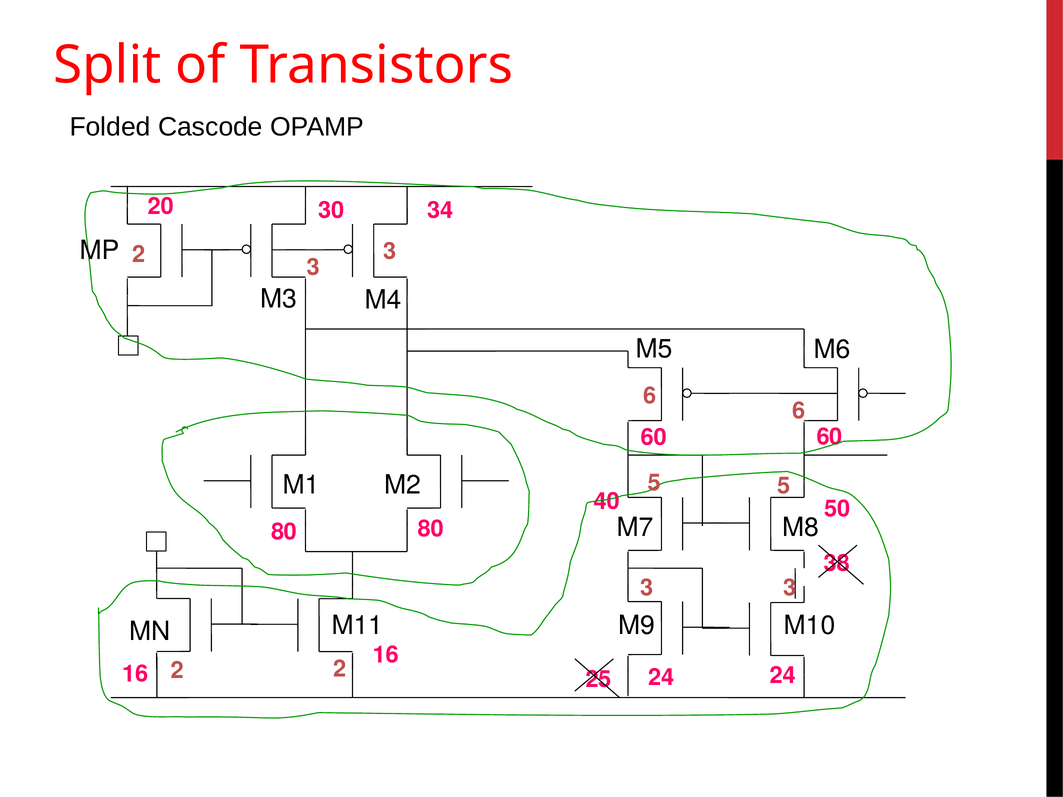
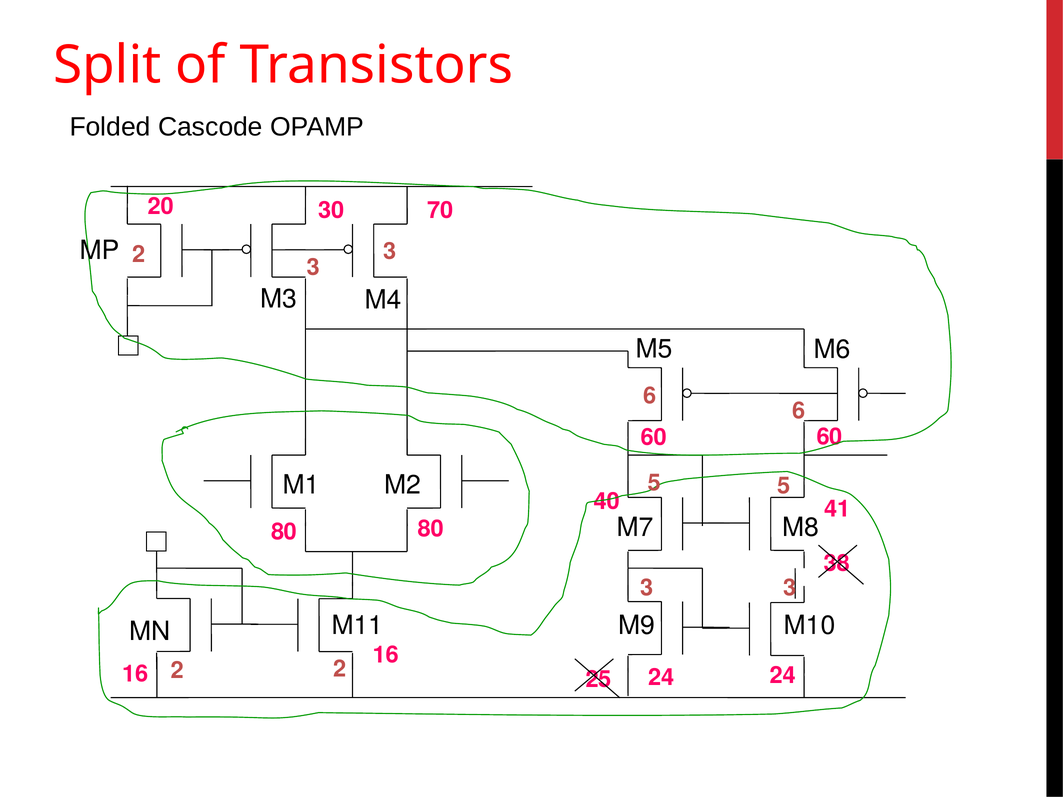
34: 34 -> 70
50: 50 -> 41
